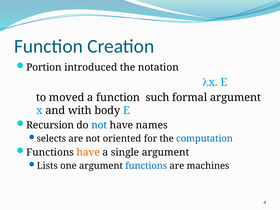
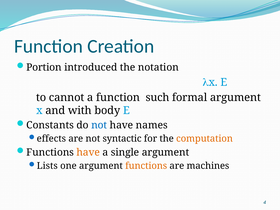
moved: moved -> cannot
Recursion: Recursion -> Constants
selects: selects -> effects
oriented: oriented -> syntactic
computation colour: blue -> orange
functions at (146, 166) colour: blue -> orange
